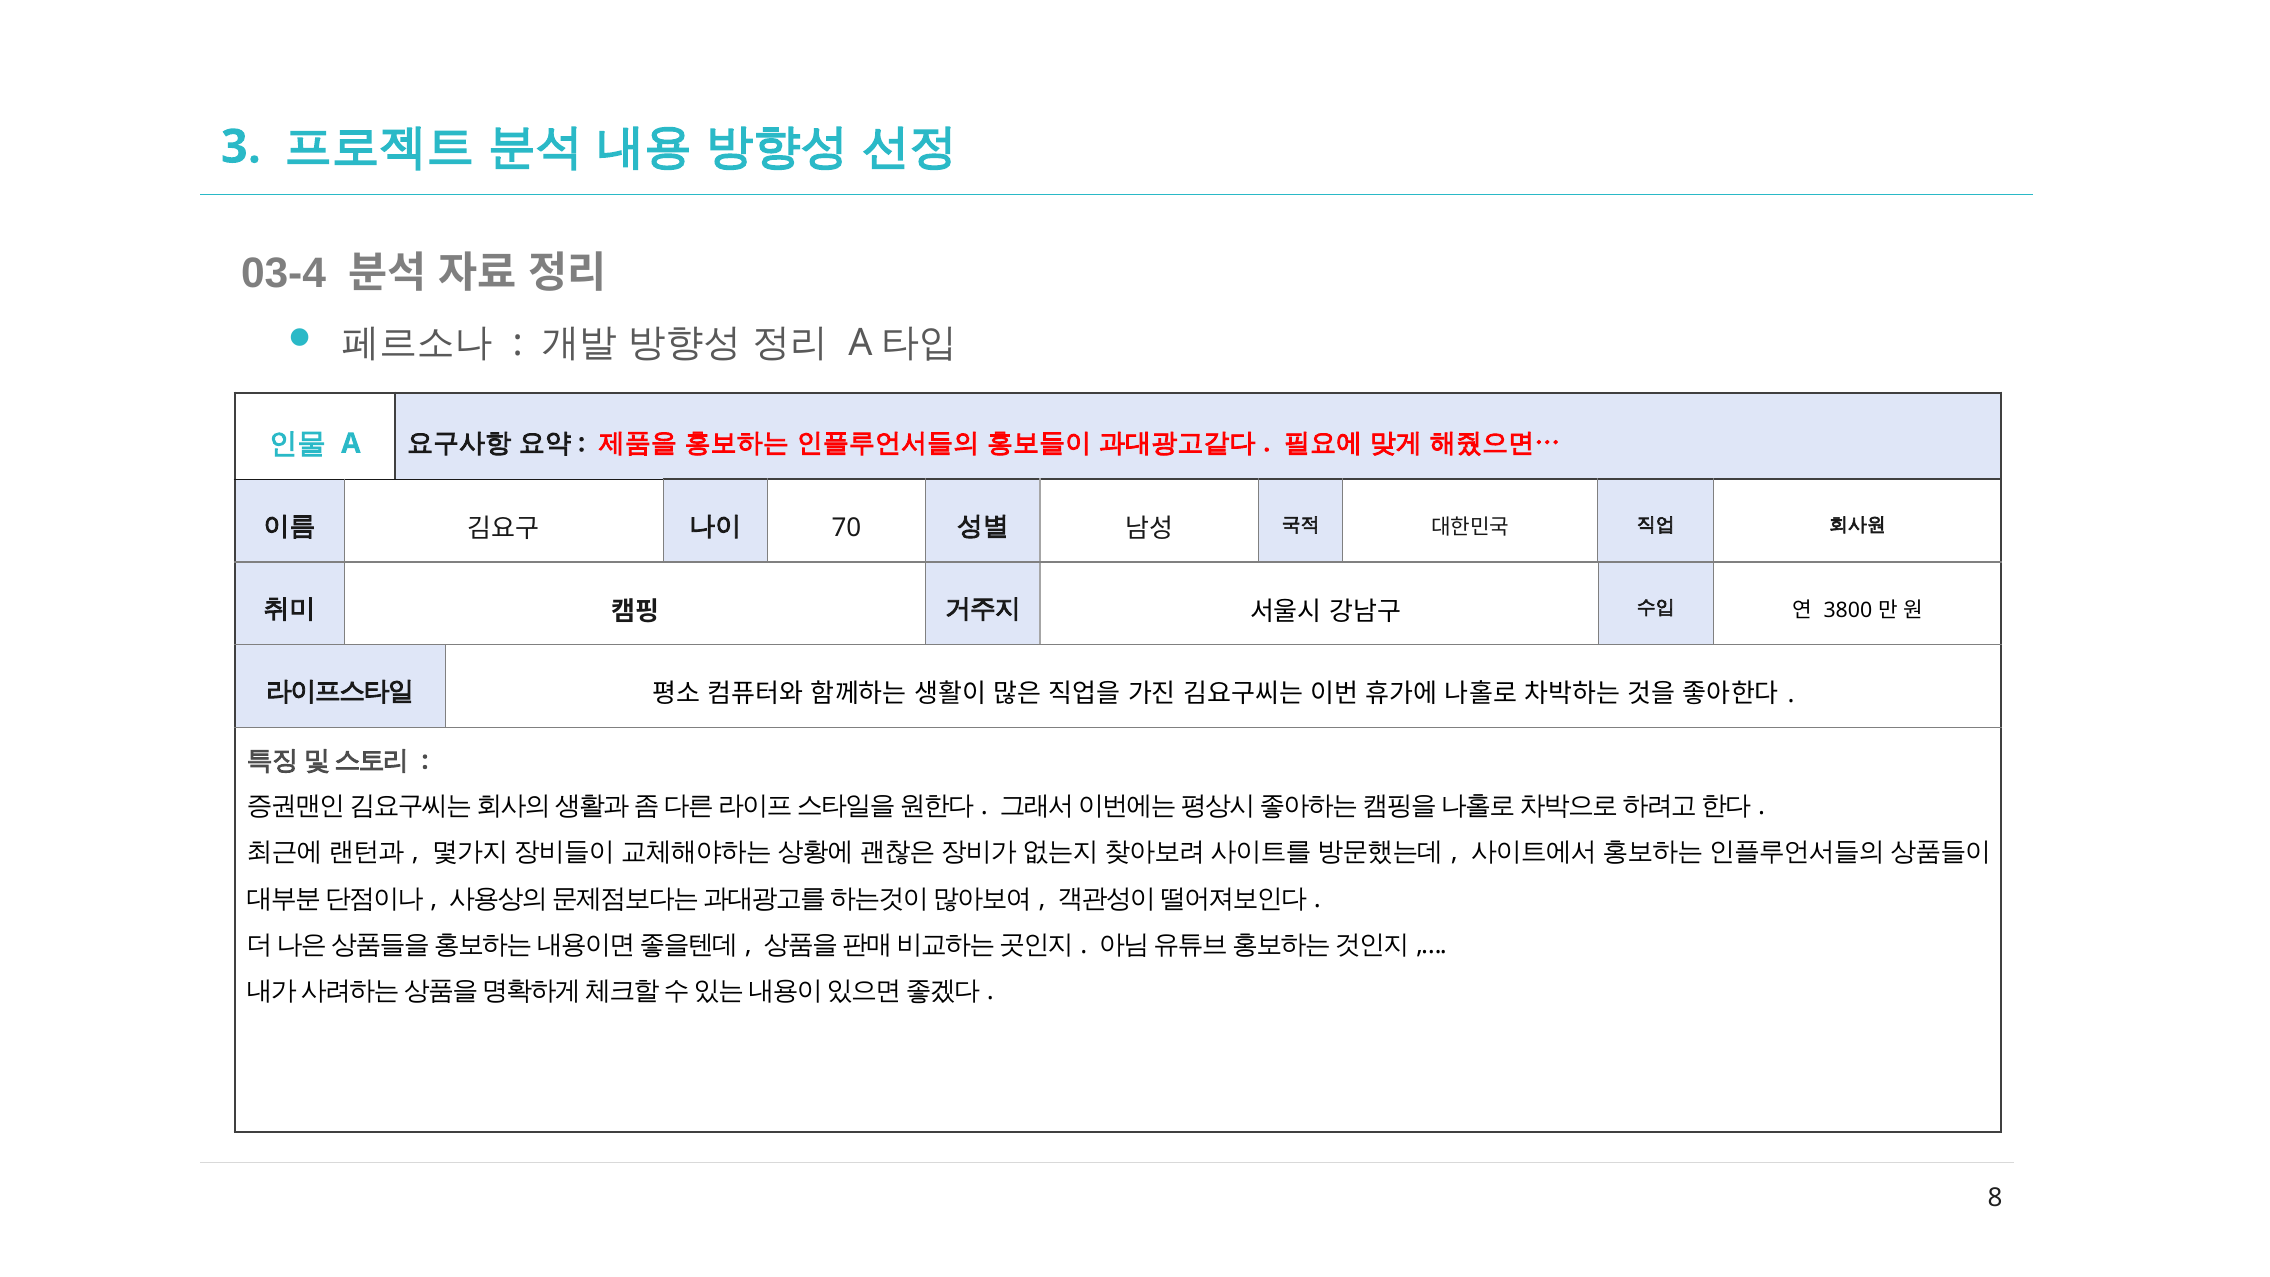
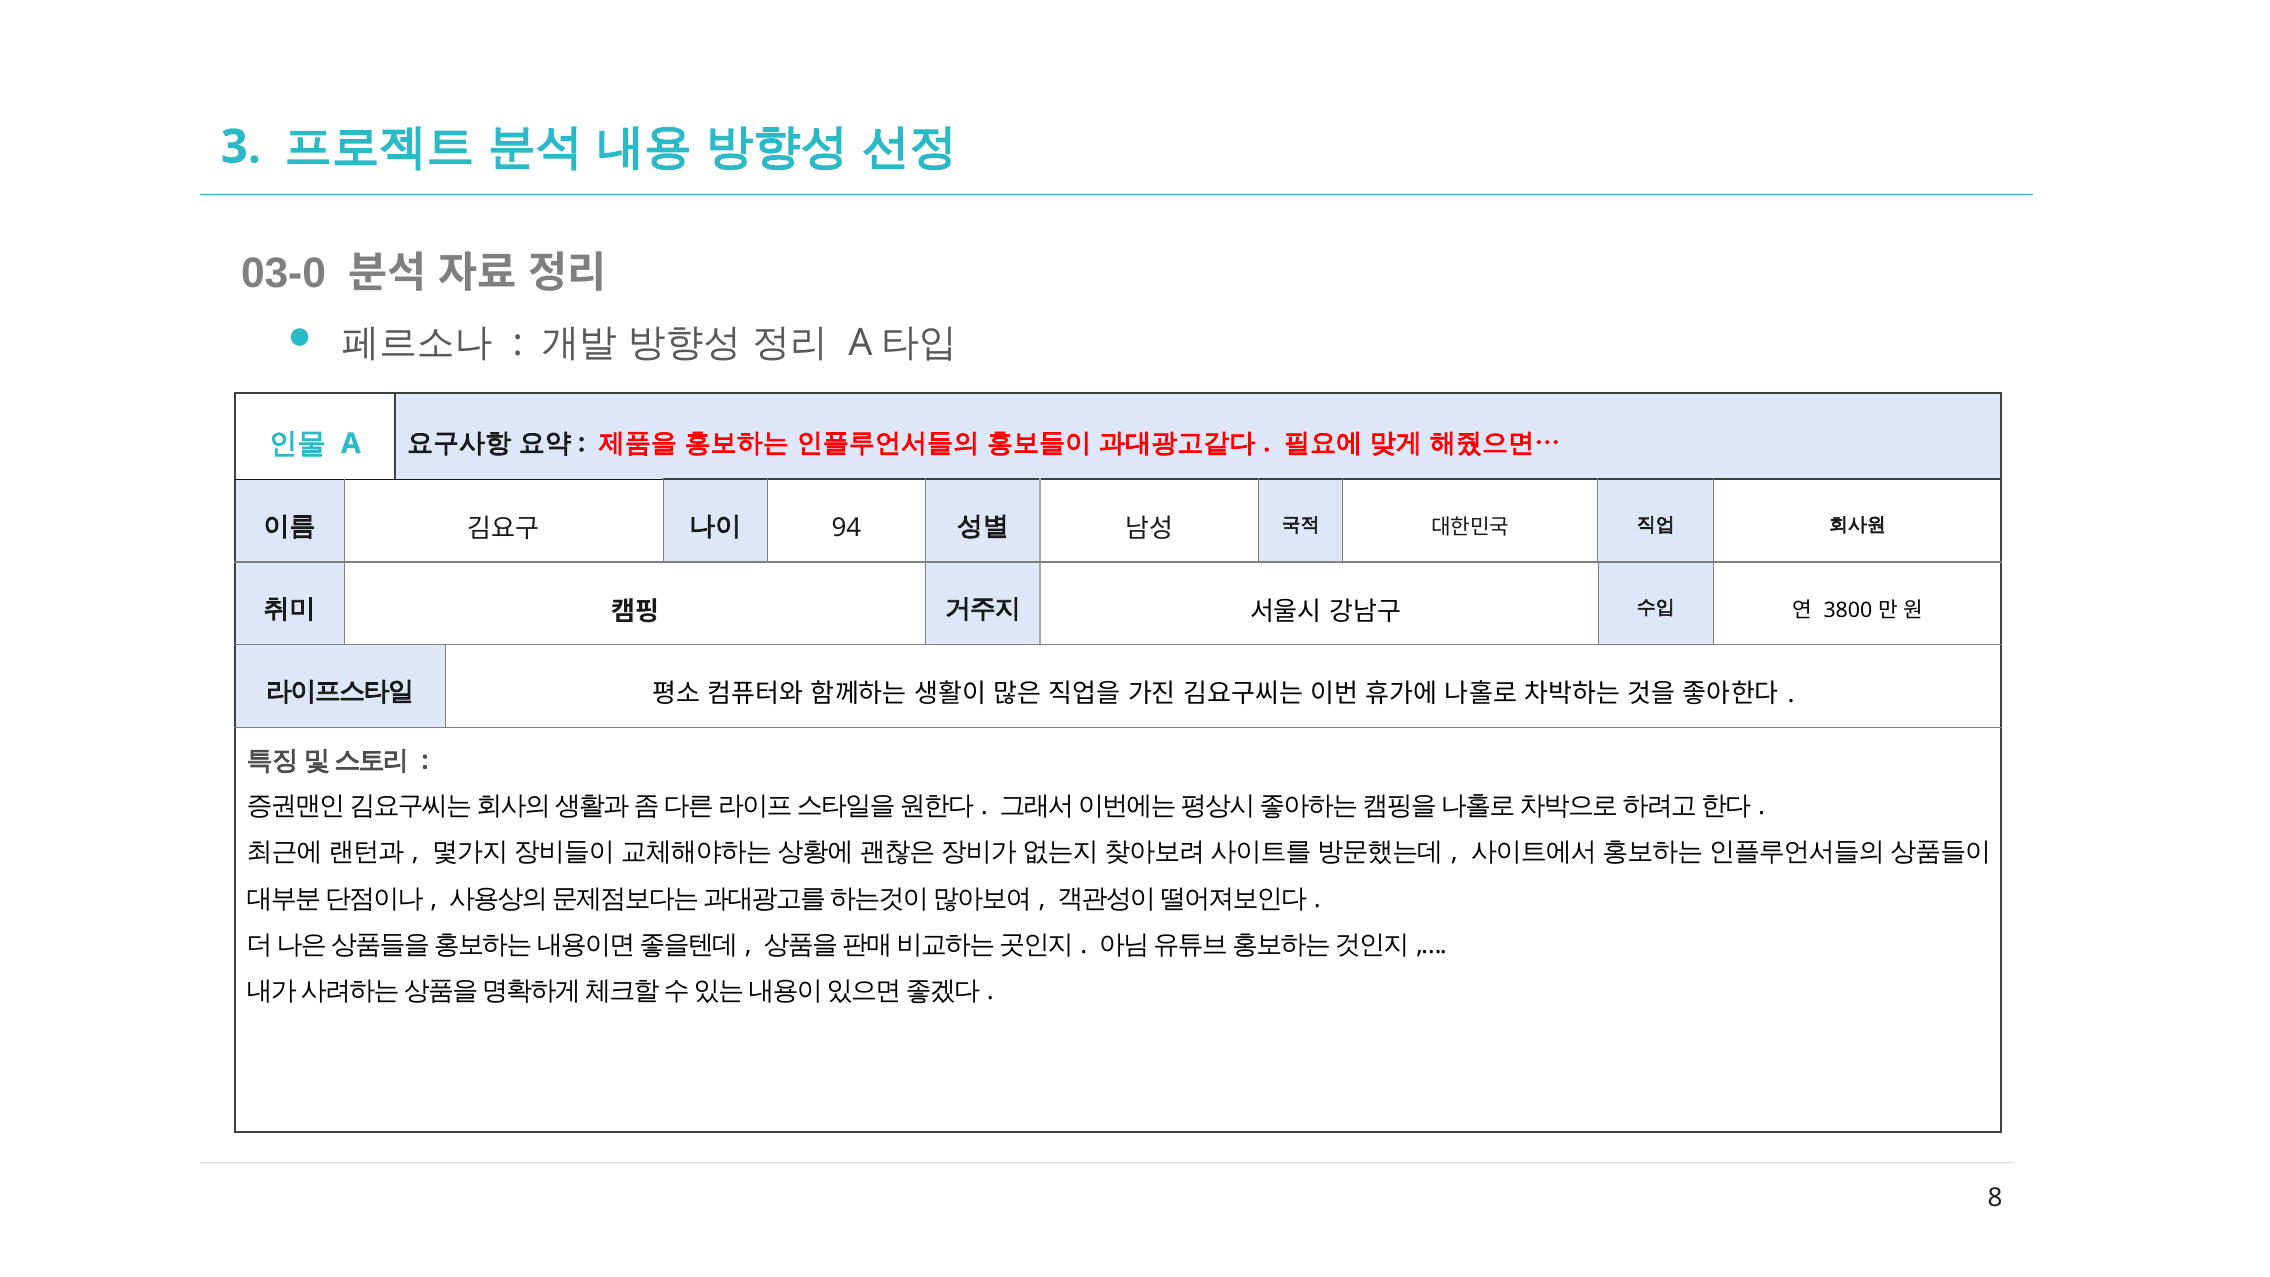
03-4: 03-4 -> 03-0
70: 70 -> 94
